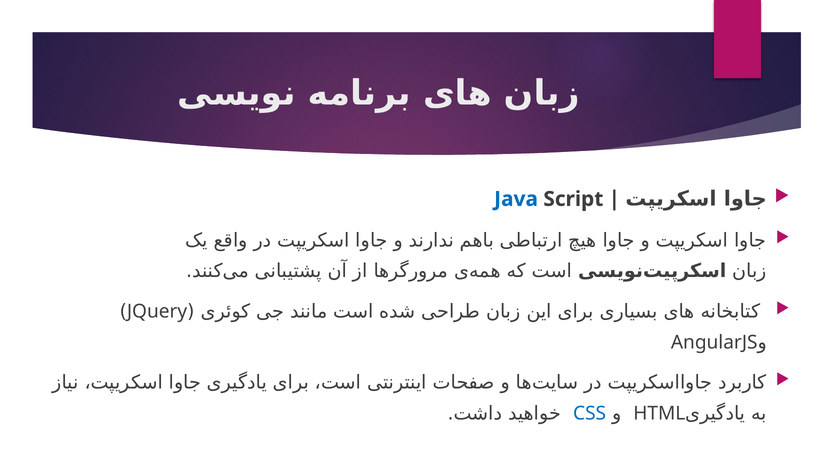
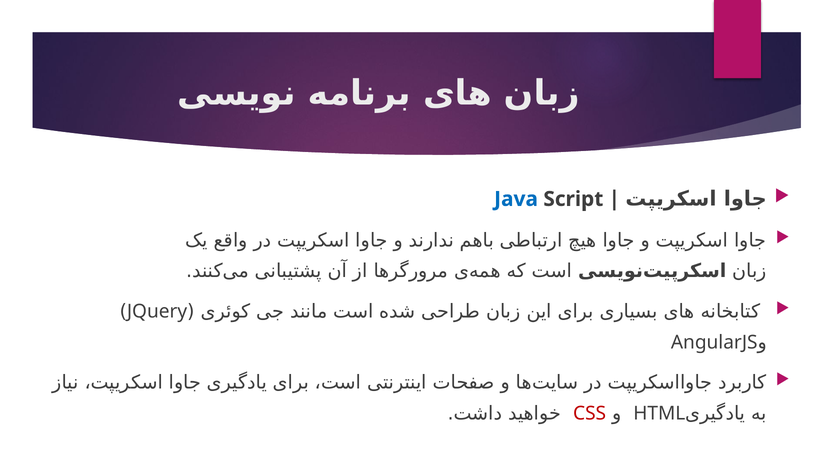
CSS colour: blue -> red
